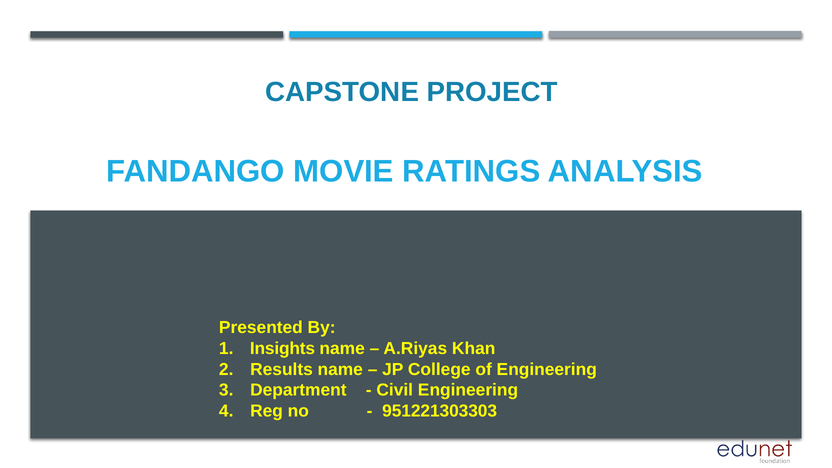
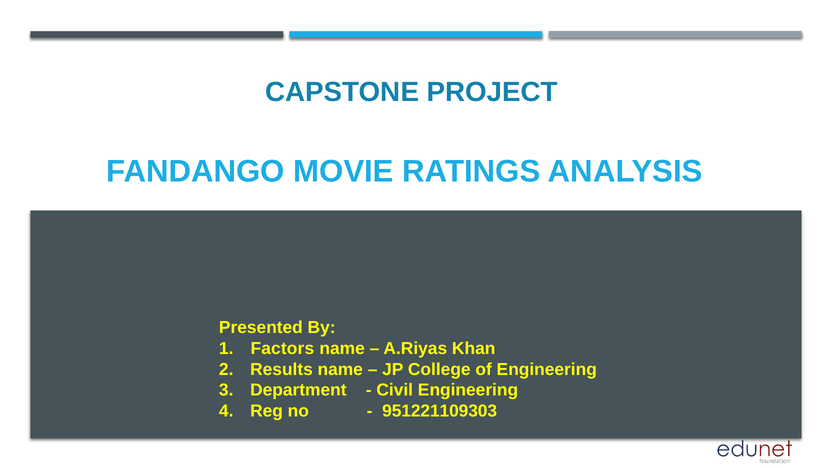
Insights: Insights -> Factors
951221303303: 951221303303 -> 951221109303
